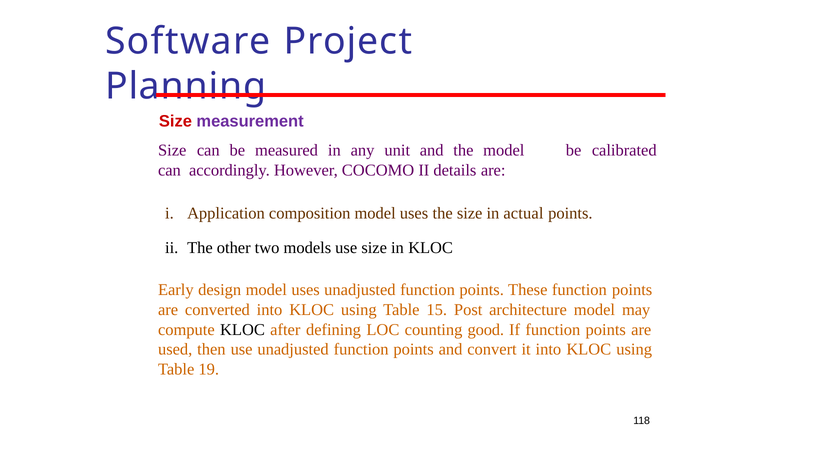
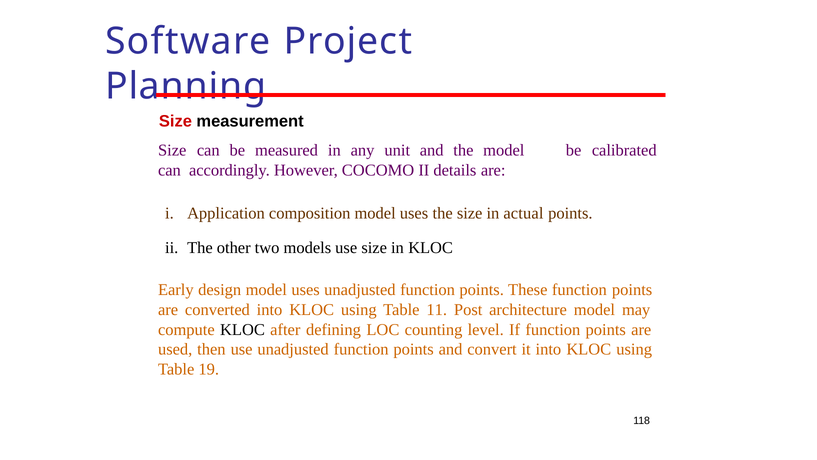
measurement colour: purple -> black
15: 15 -> 11
good: good -> level
